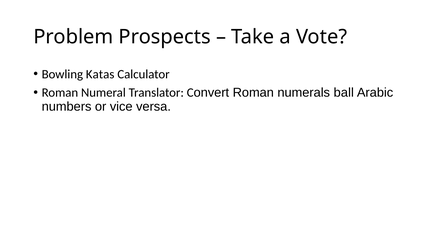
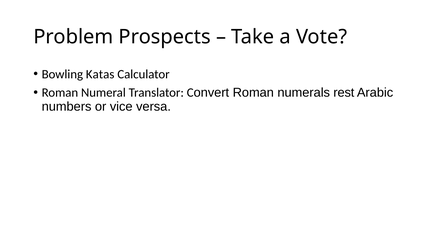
ball: ball -> rest
